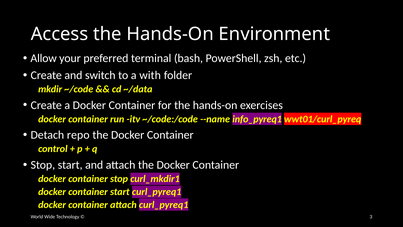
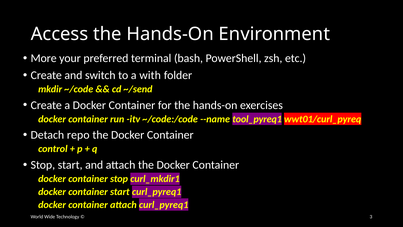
Allow: Allow -> More
~/data: ~/data -> ~/send
info_pyreq1: info_pyreq1 -> tool_pyreq1
